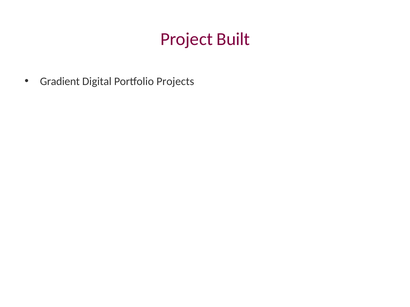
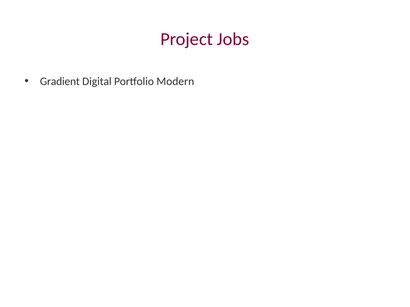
Built: Built -> Jobs
Projects: Projects -> Modern
